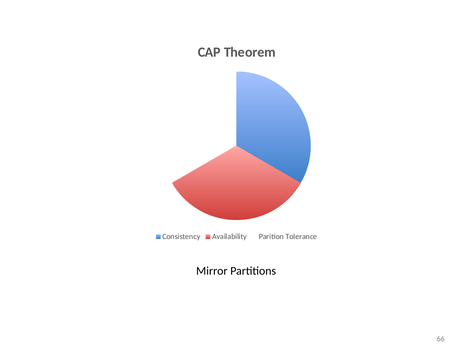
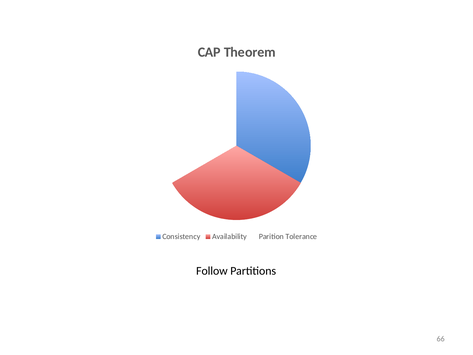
Mirror: Mirror -> Follow
